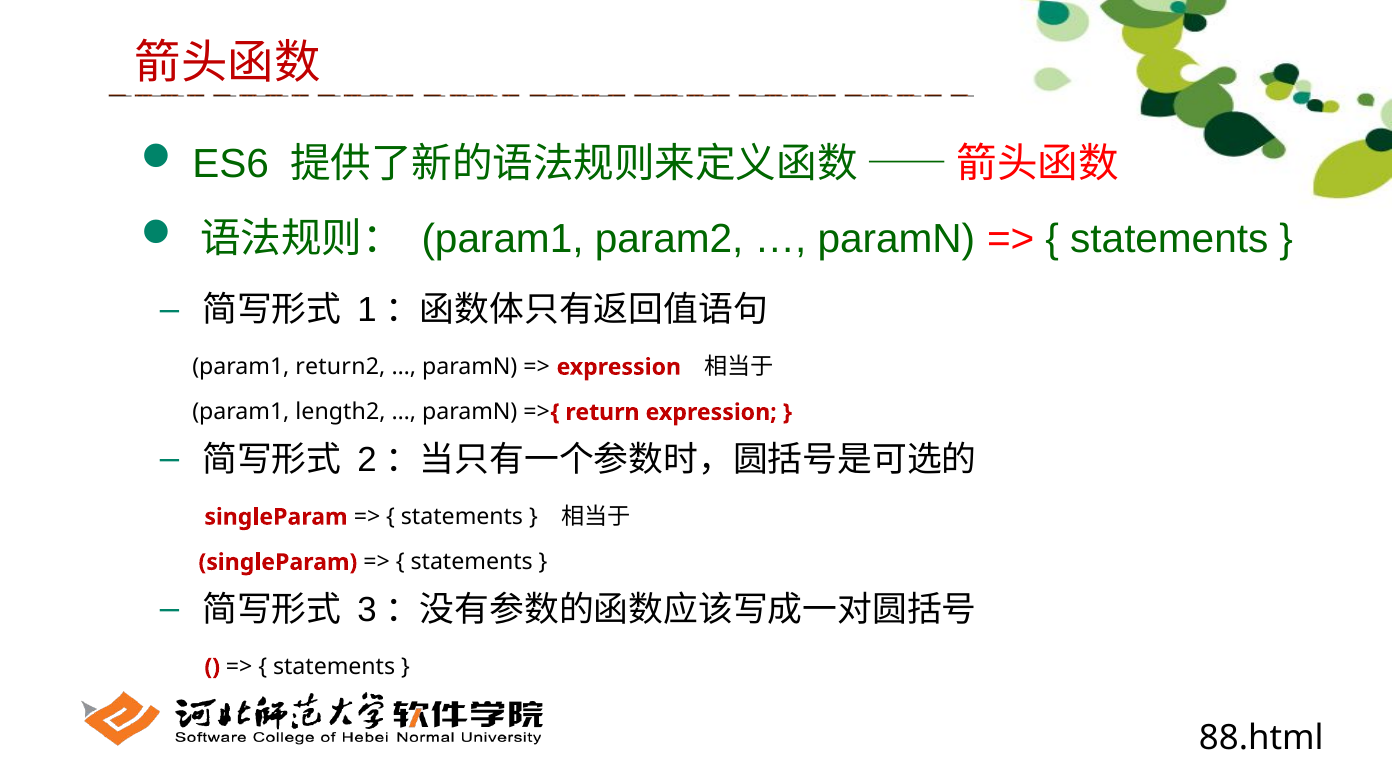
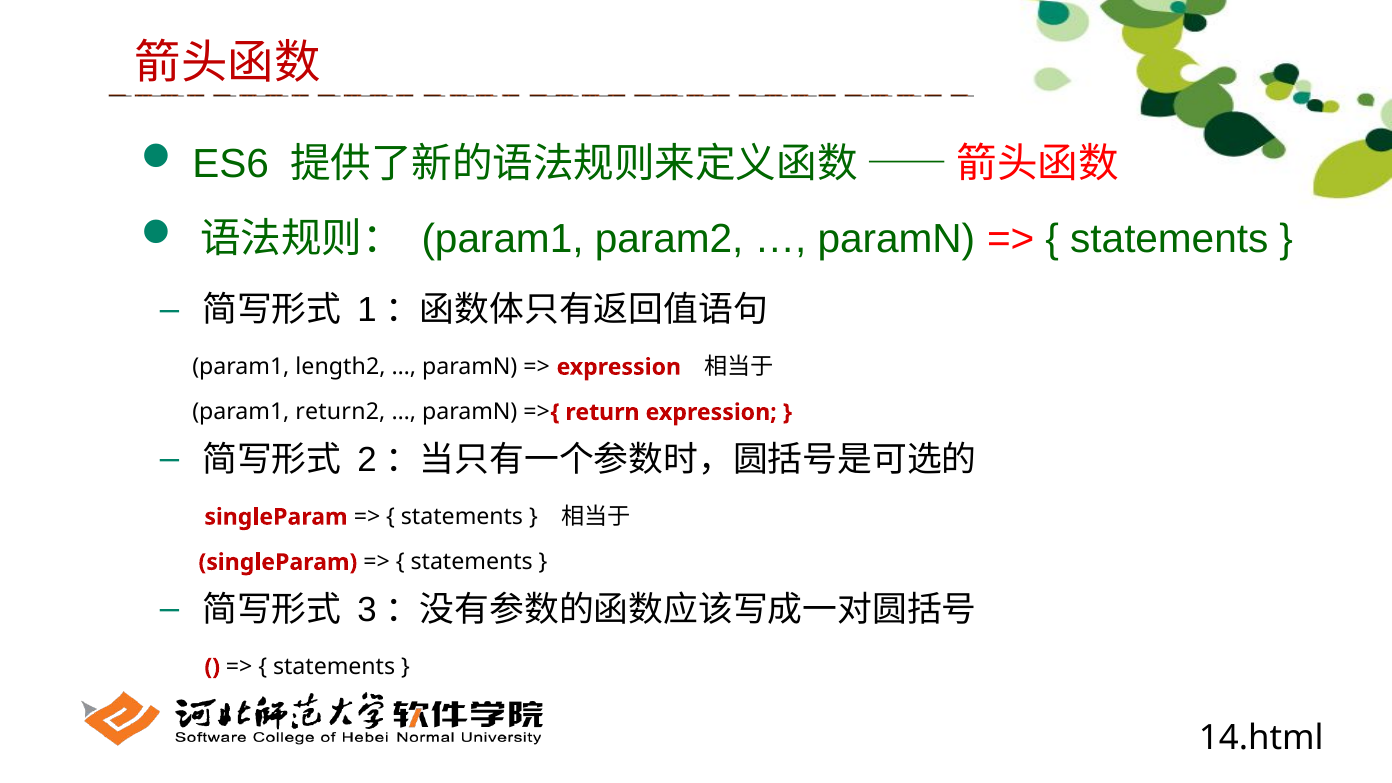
return2: return2 -> length2
length2: length2 -> return2
88.html: 88.html -> 14.html
